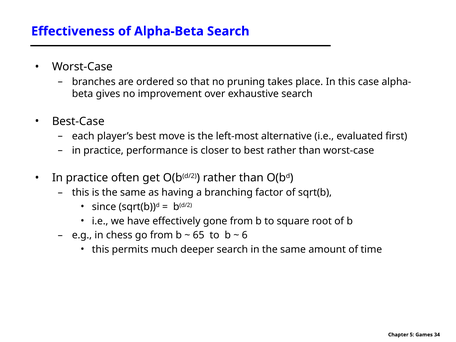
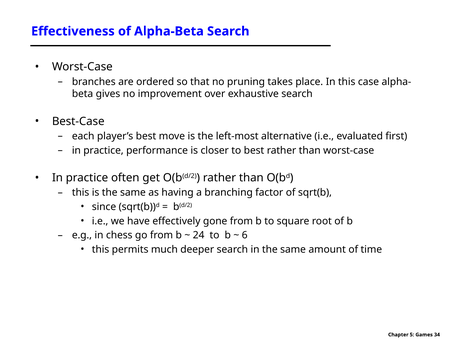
65: 65 -> 24
